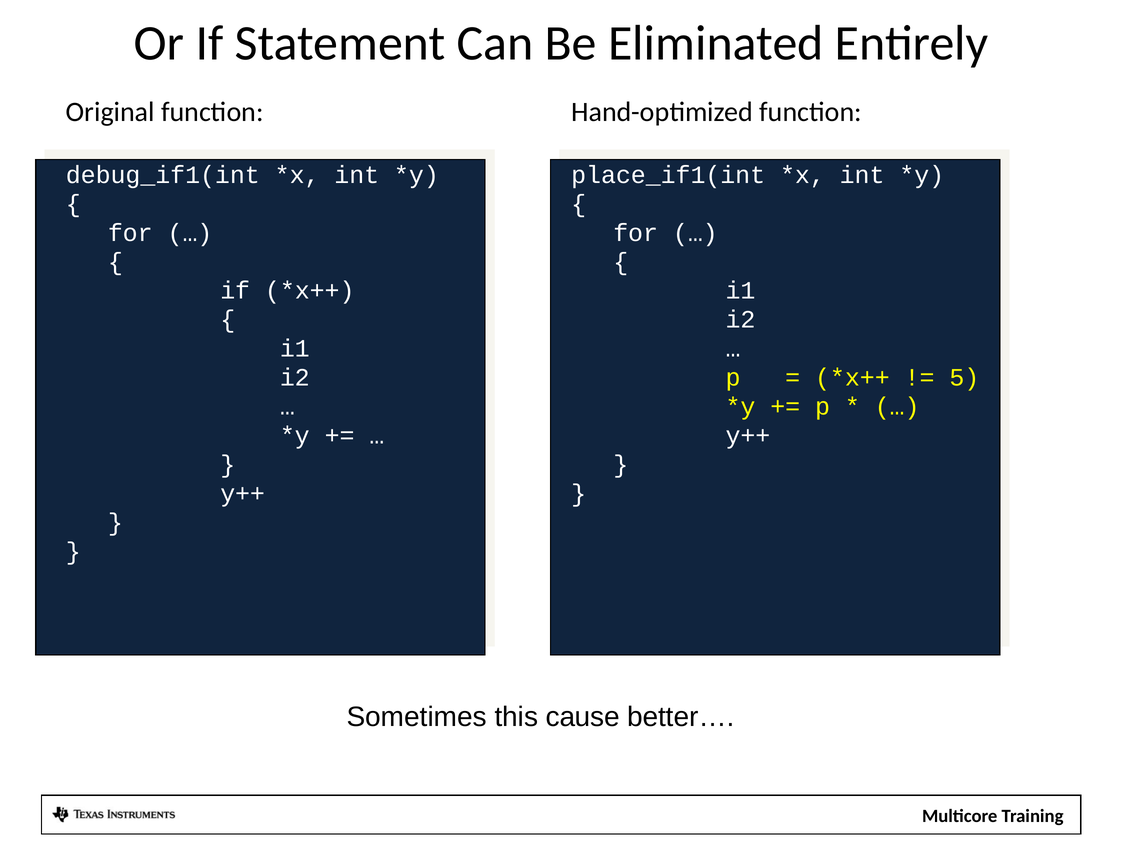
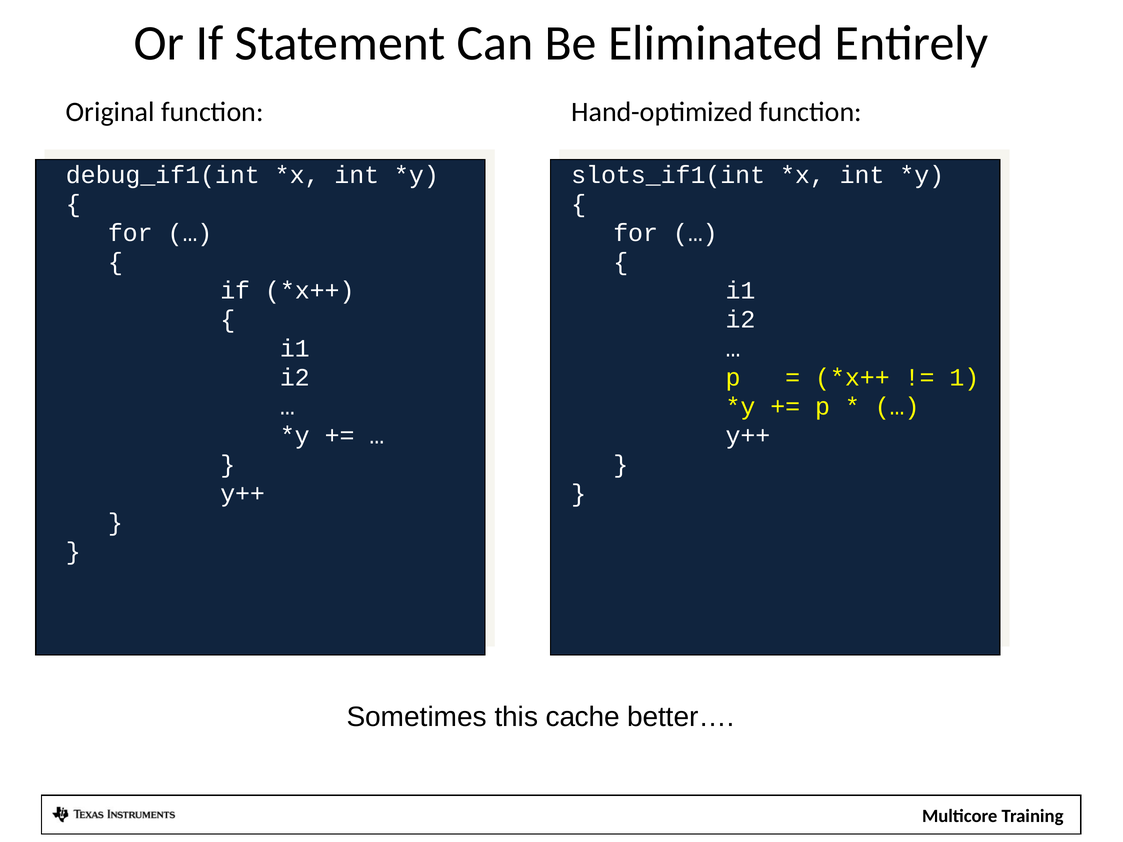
place_if1(int: place_if1(int -> slots_if1(int
5: 5 -> 1
cause: cause -> cache
